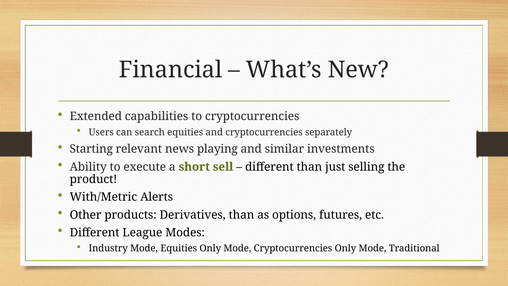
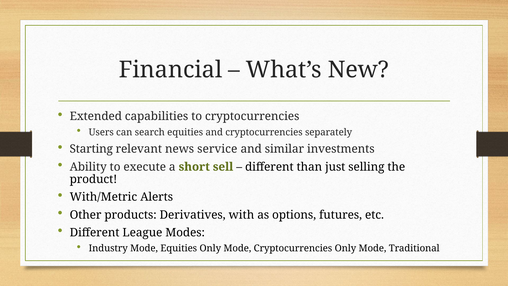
playing: playing -> service
Derivatives than: than -> with
